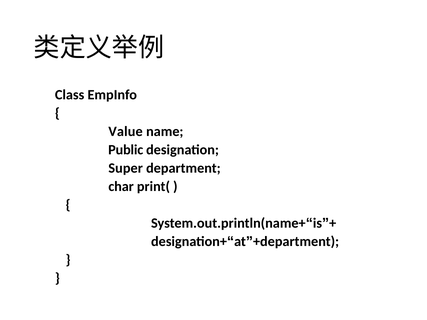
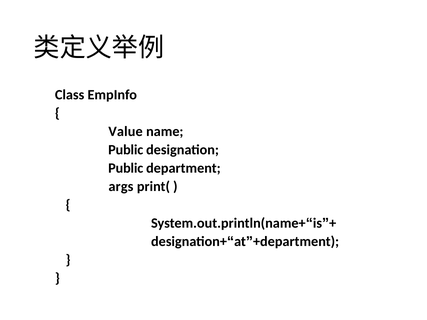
Super at (126, 168): Super -> Public
char: char -> args
